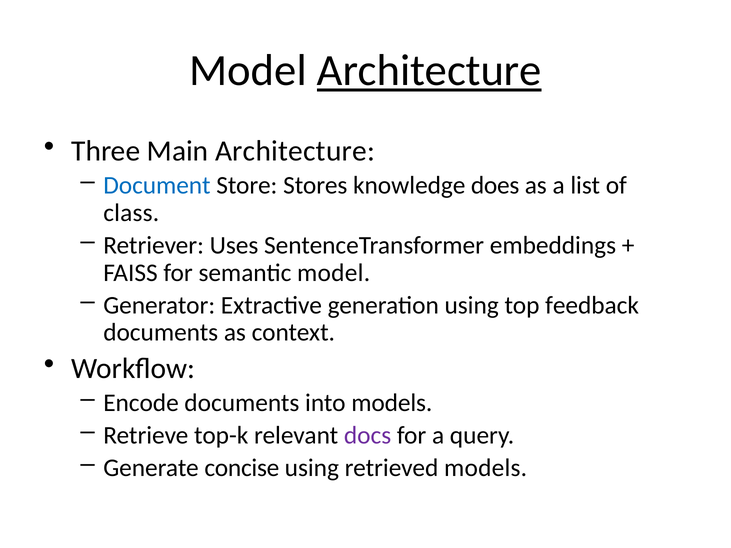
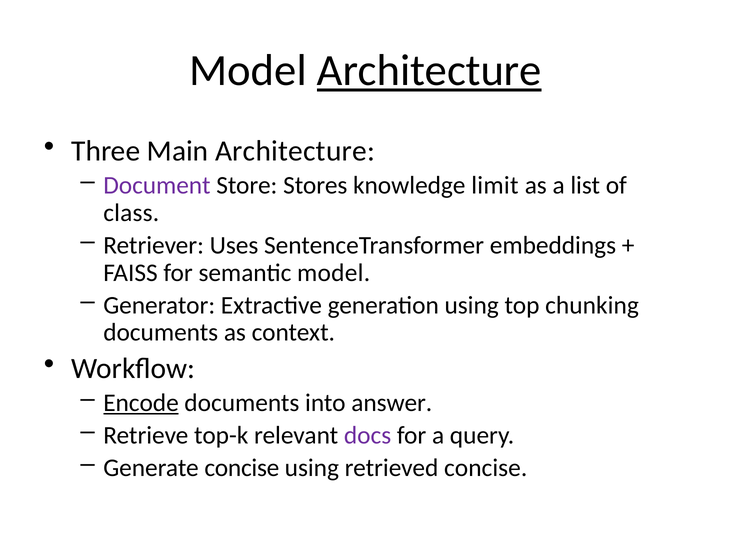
Document colour: blue -> purple
does: does -> limit
feedback: feedback -> chunking
Encode underline: none -> present
into models: models -> answer
retrieved models: models -> concise
